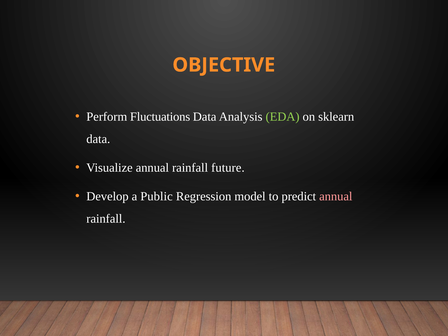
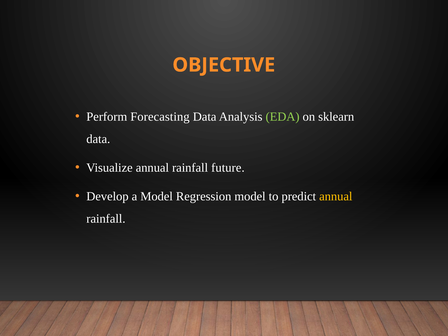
Fluctuations: Fluctuations -> Forecasting
a Public: Public -> Model
annual at (336, 196) colour: pink -> yellow
